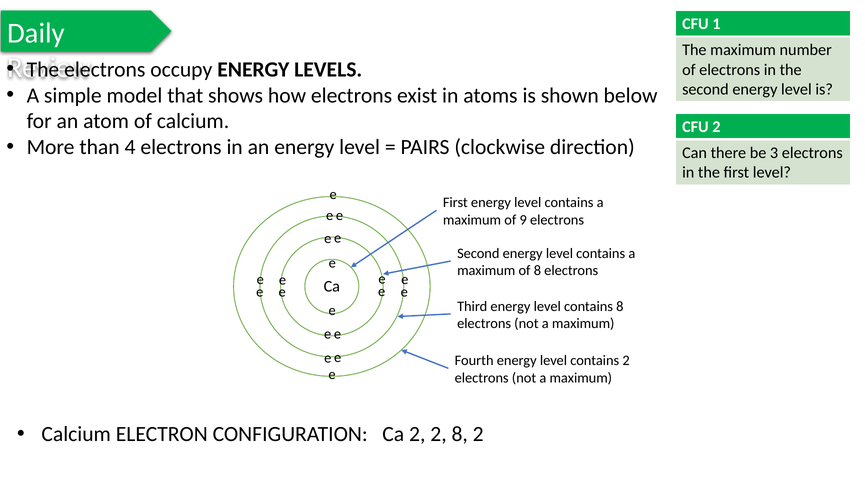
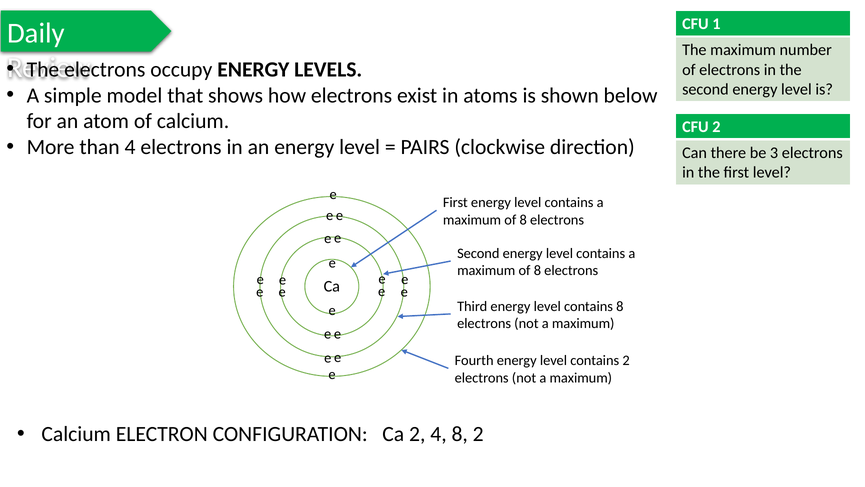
9 at (523, 220): 9 -> 8
2 2: 2 -> 4
